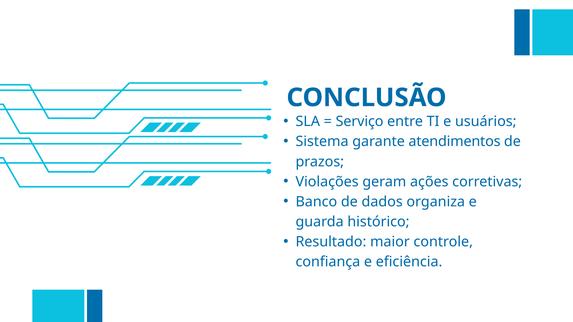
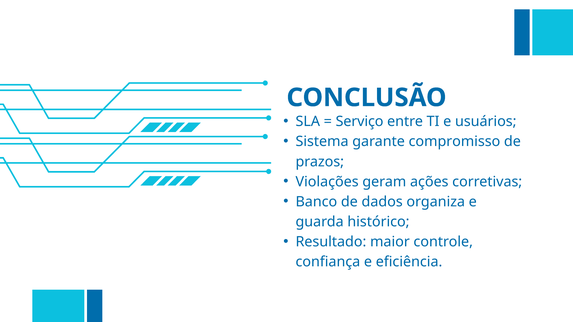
atendimentos: atendimentos -> compromisso
